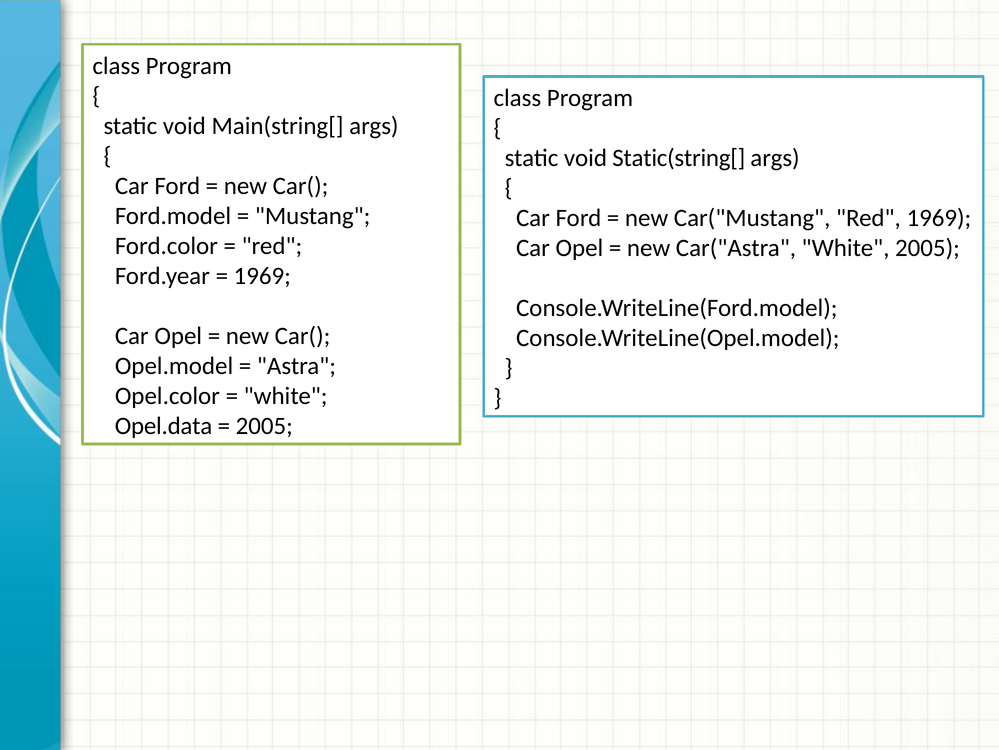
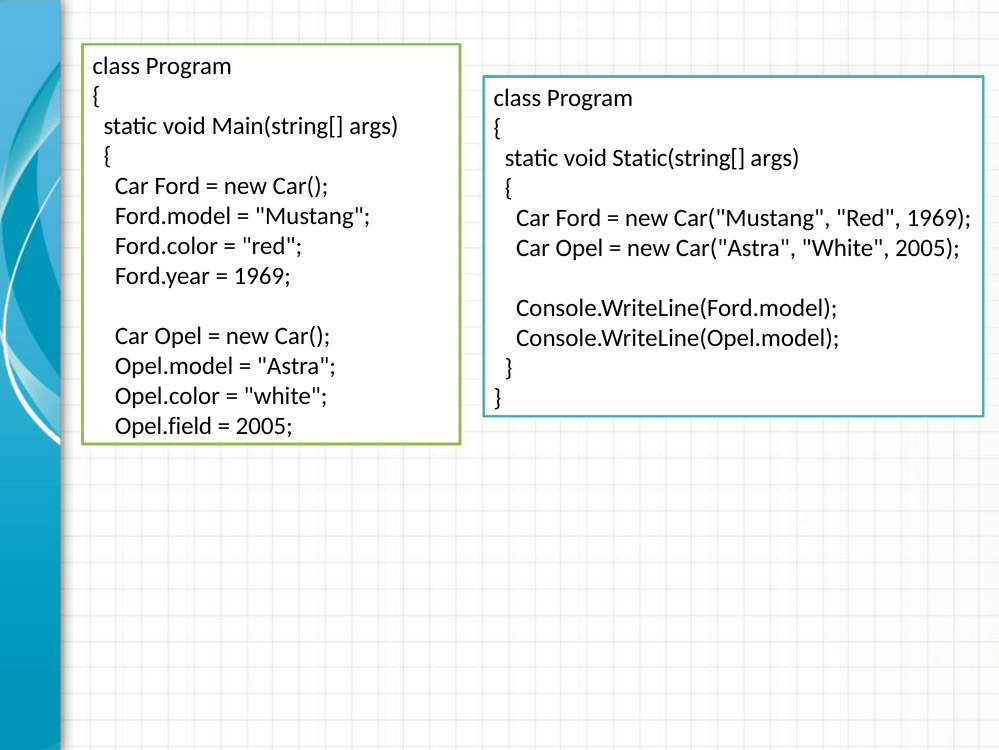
Opel.data: Opel.data -> Opel.field
